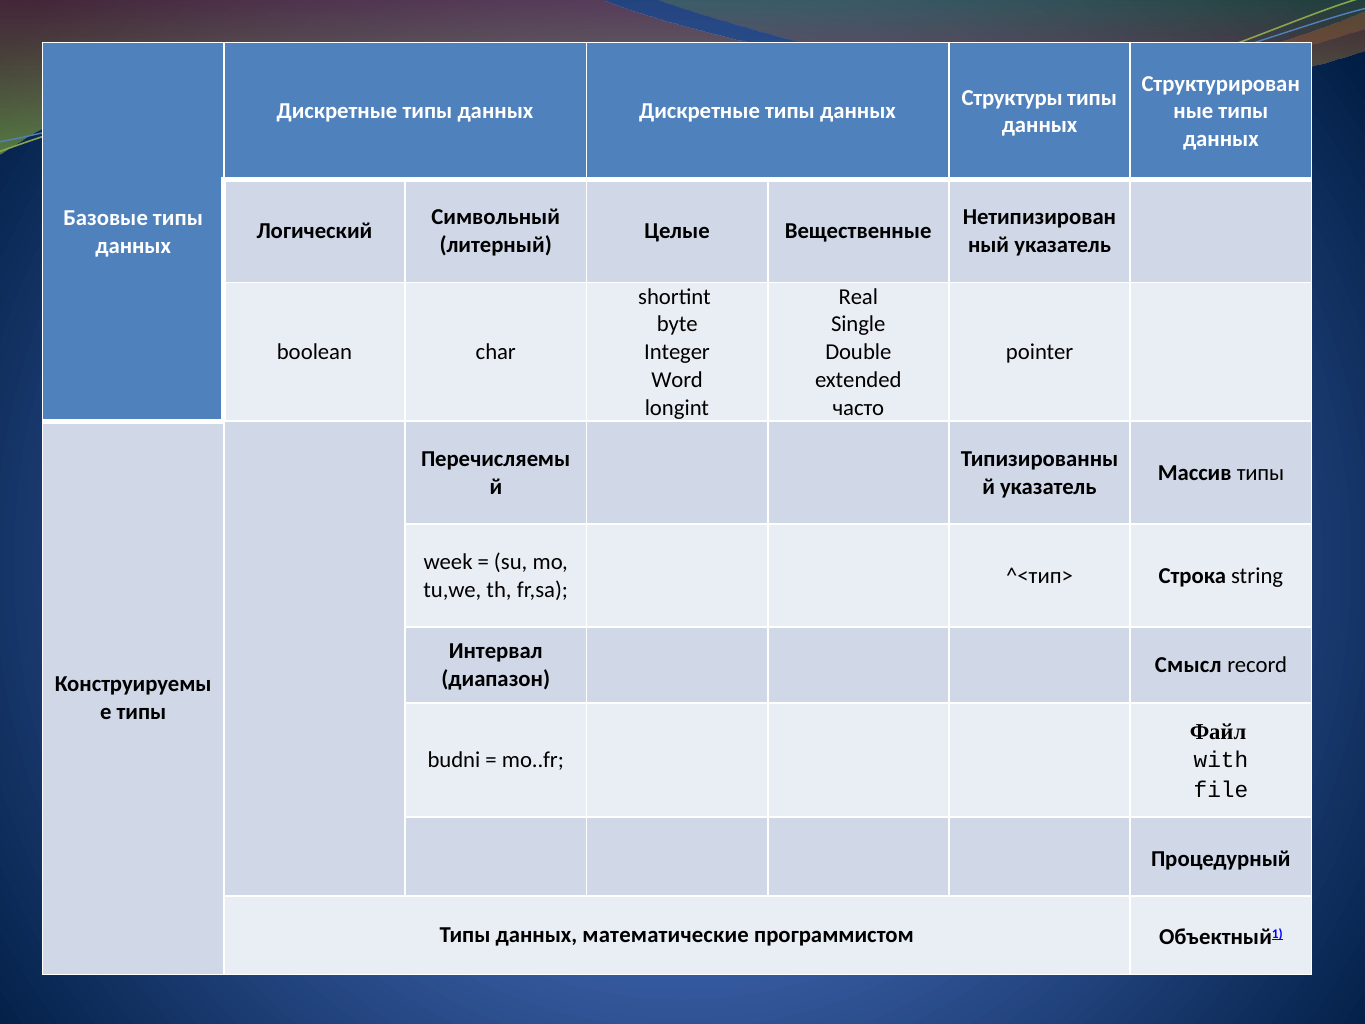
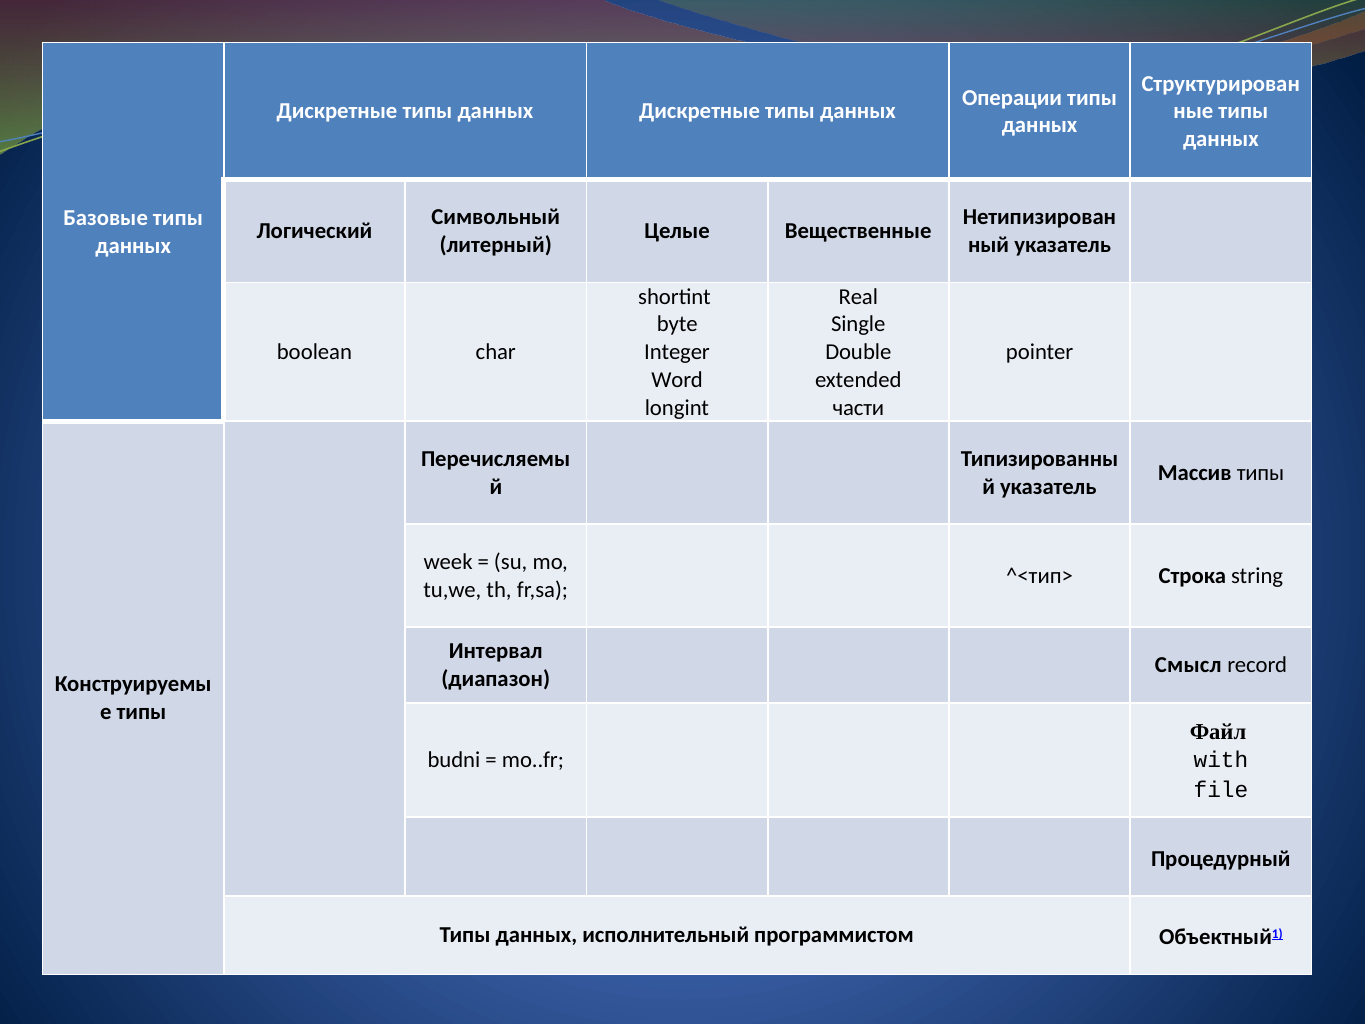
Структуры: Структуры -> Операции
часто: часто -> части
математические: математические -> исполнительный
